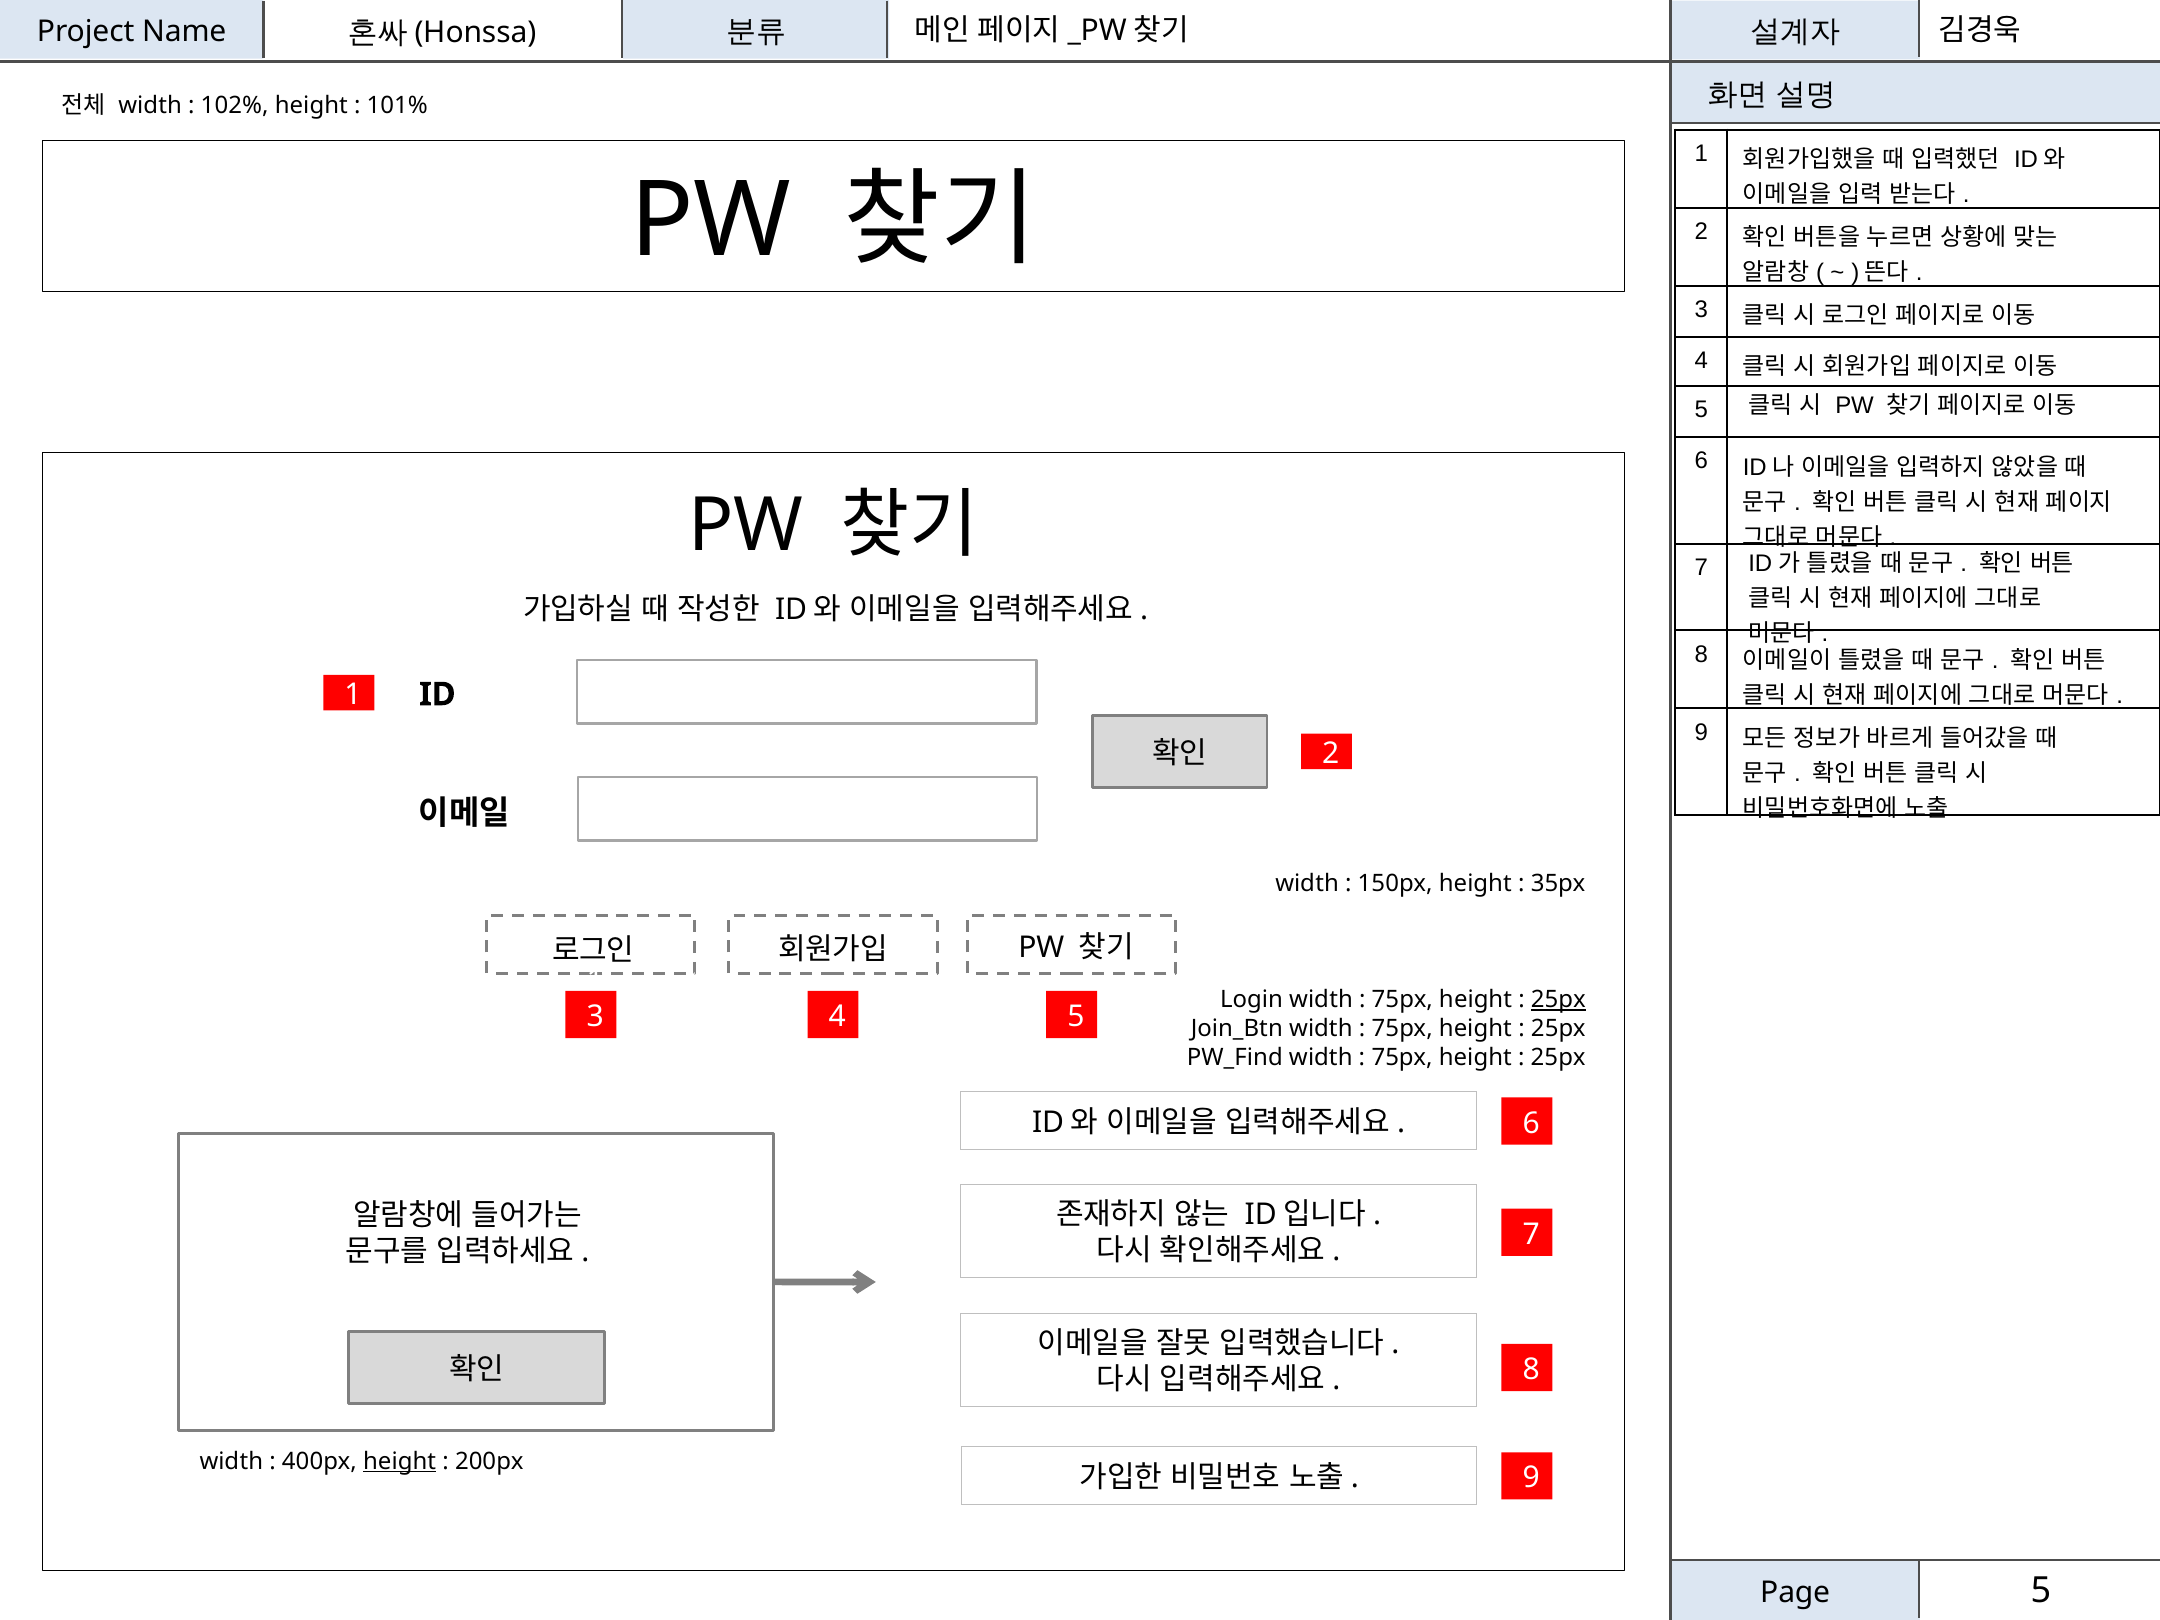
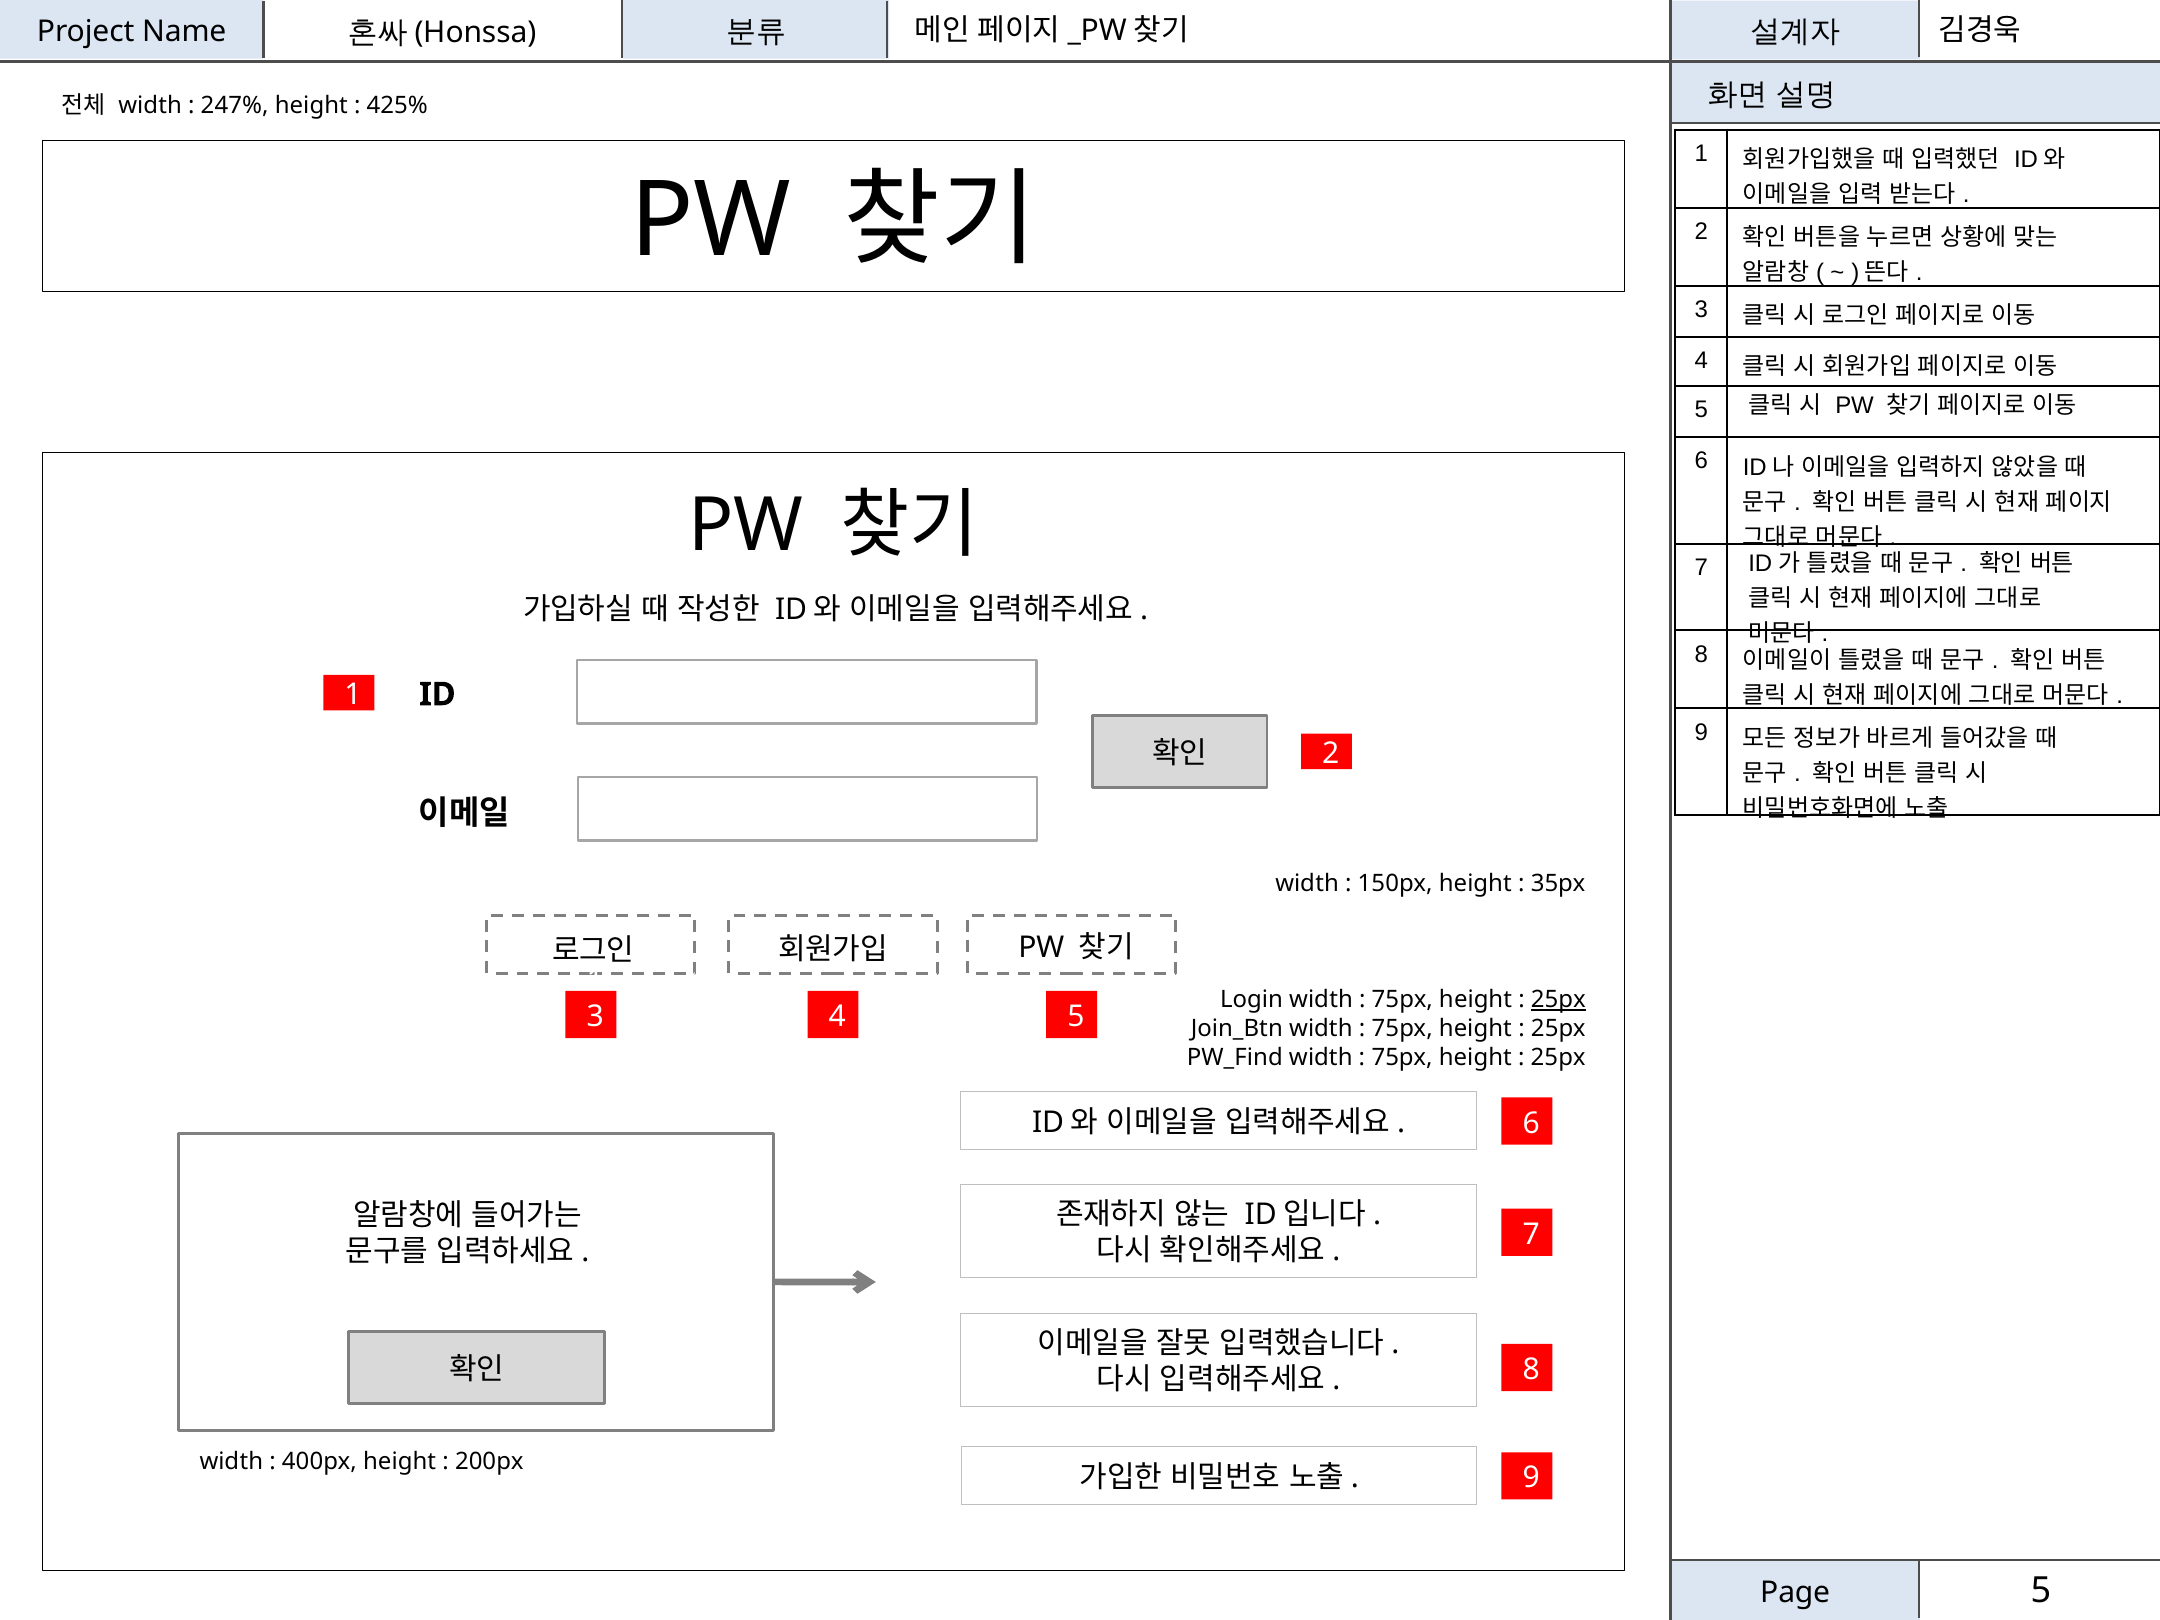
102%: 102% -> 247%
101%: 101% -> 425%
height at (400, 1461) underline: present -> none
